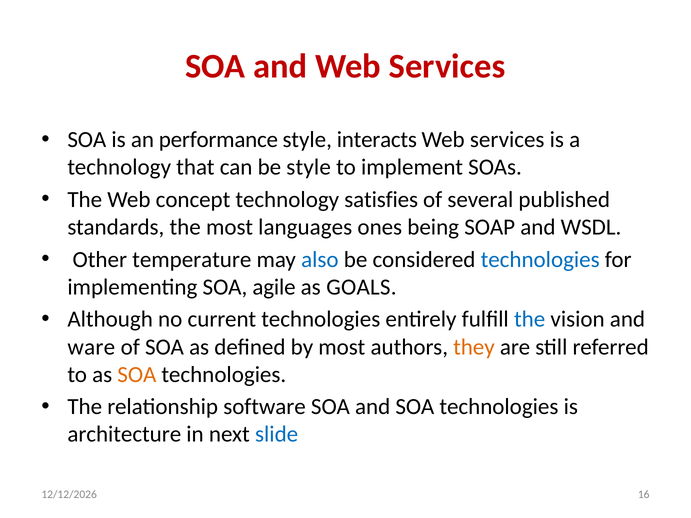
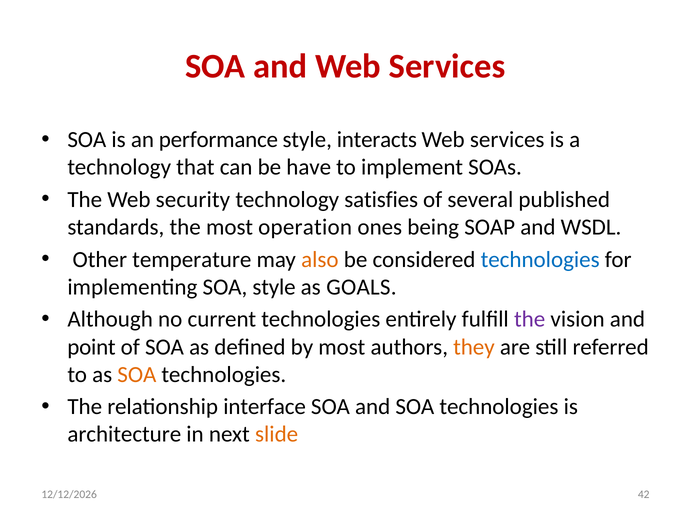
be style: style -> have
concept: concept -> security
languages: languages -> operation
also colour: blue -> orange
SOA agile: agile -> style
the at (530, 319) colour: blue -> purple
ware: ware -> point
software: software -> interface
slide colour: blue -> orange
16: 16 -> 42
